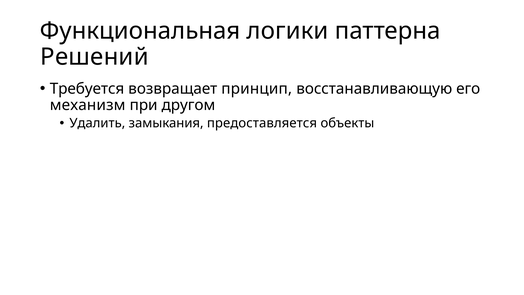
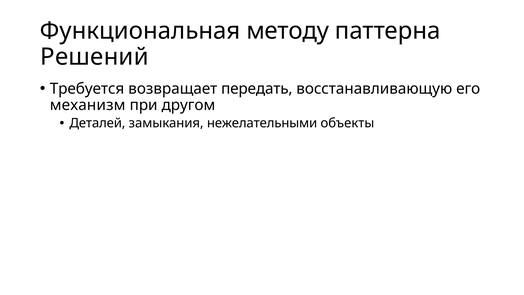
логики: логики -> методу
принцип: принцип -> передать
Удалить: Удалить -> Деталей
предоставляется: предоставляется -> нежелательными
